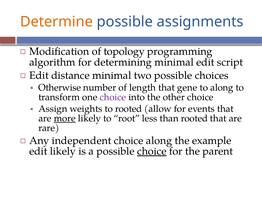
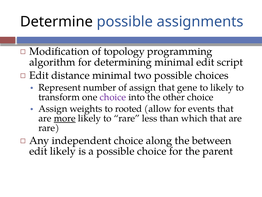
Determine colour: orange -> black
Otherwise: Otherwise -> Represent
of length: length -> assign
to along: along -> likely
to root: root -> rare
than rooted: rooted -> which
example: example -> between
choice at (152, 151) underline: present -> none
